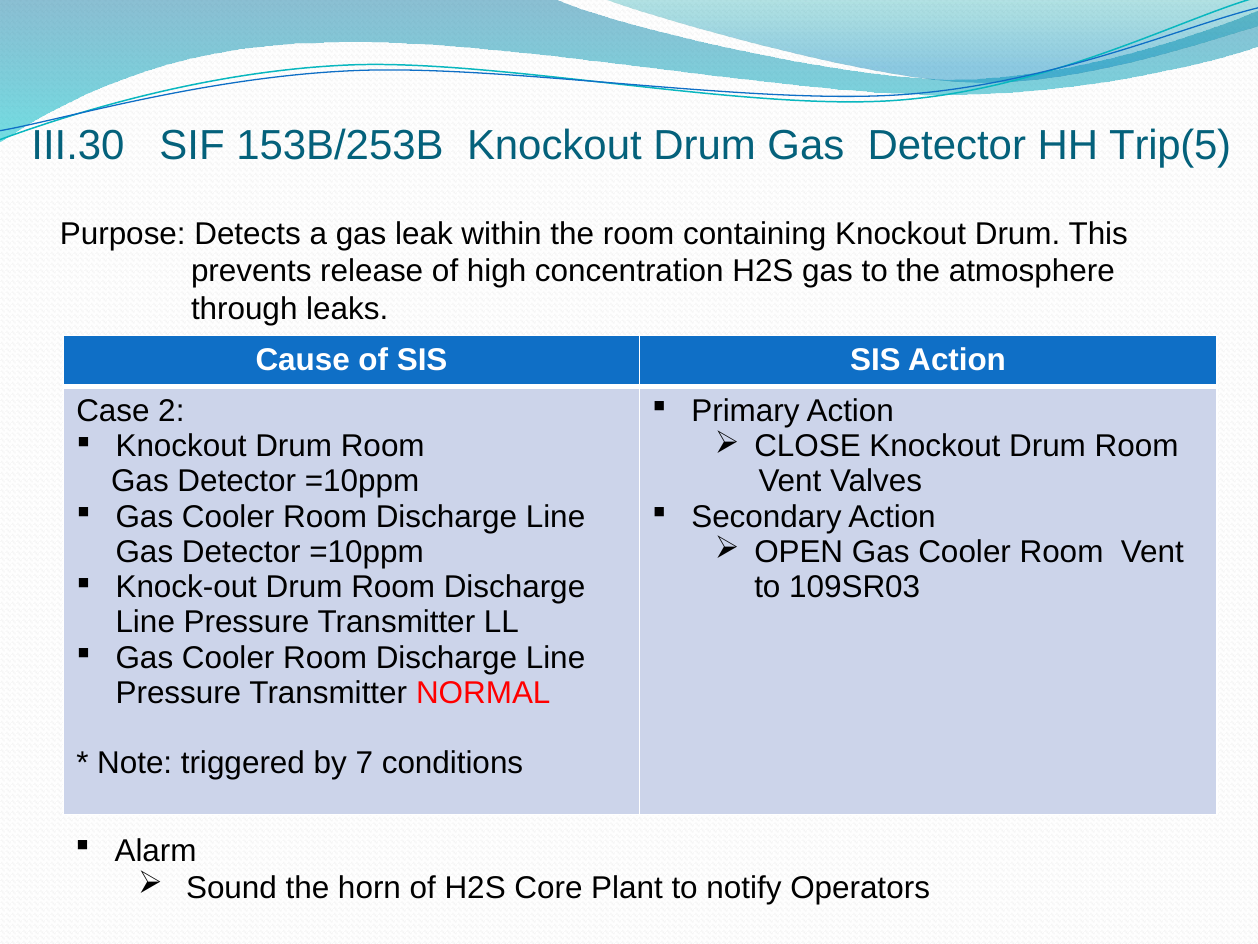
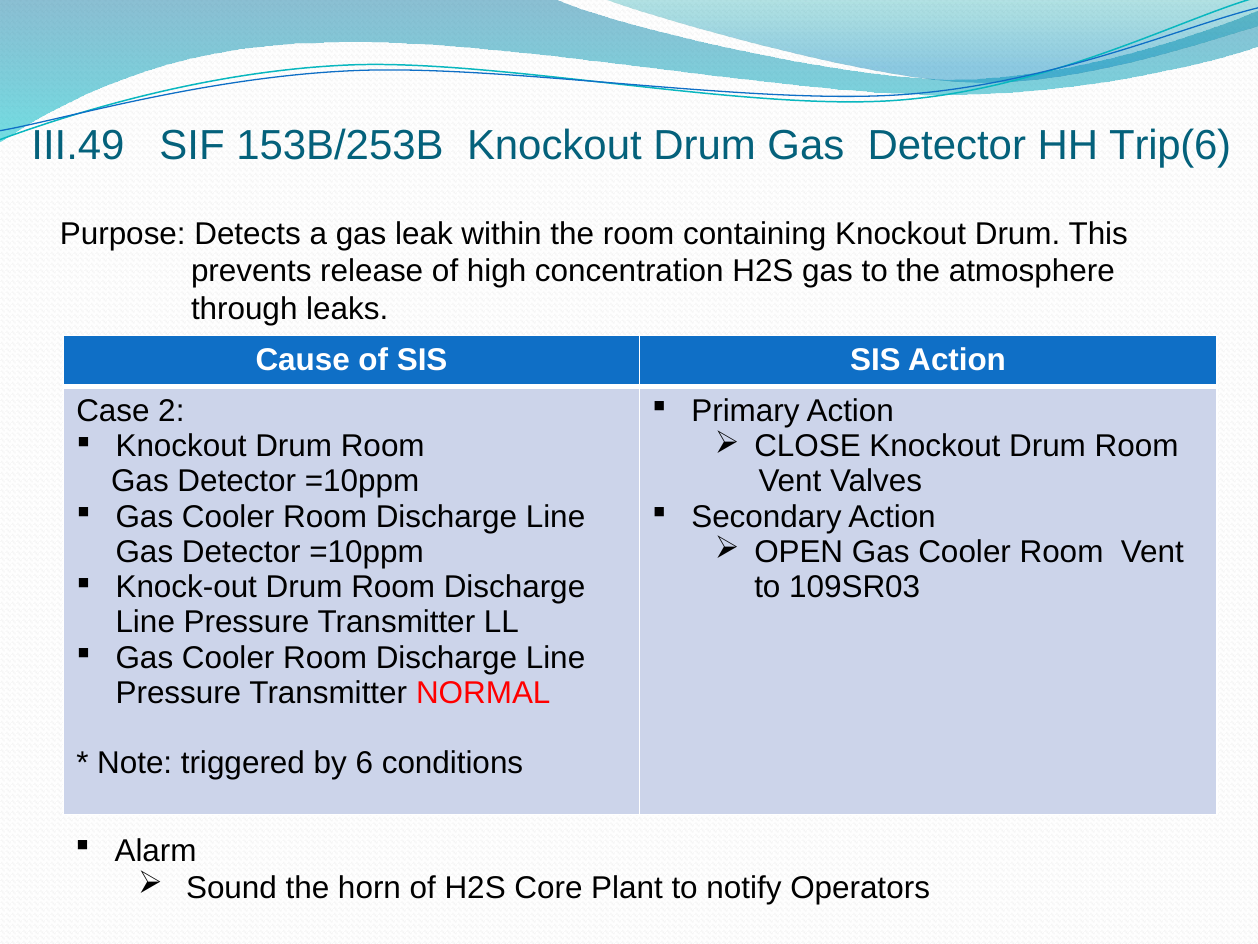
III.30: III.30 -> III.49
Trip(5: Trip(5 -> Trip(6
7: 7 -> 6
